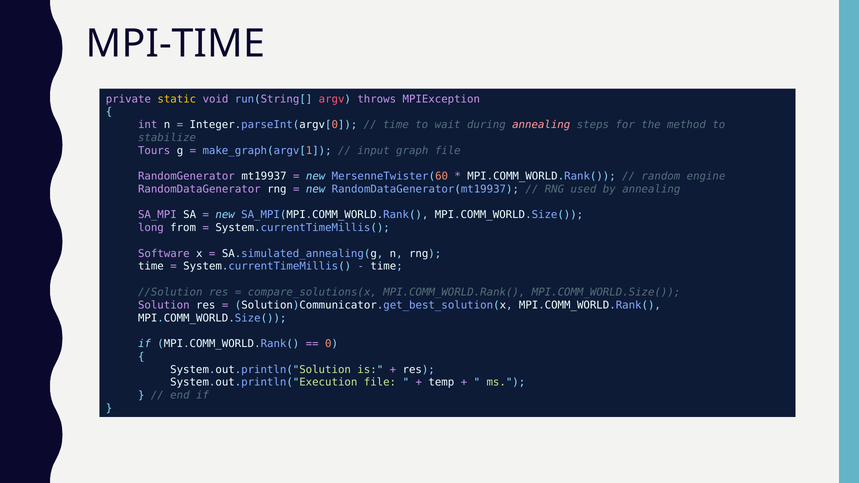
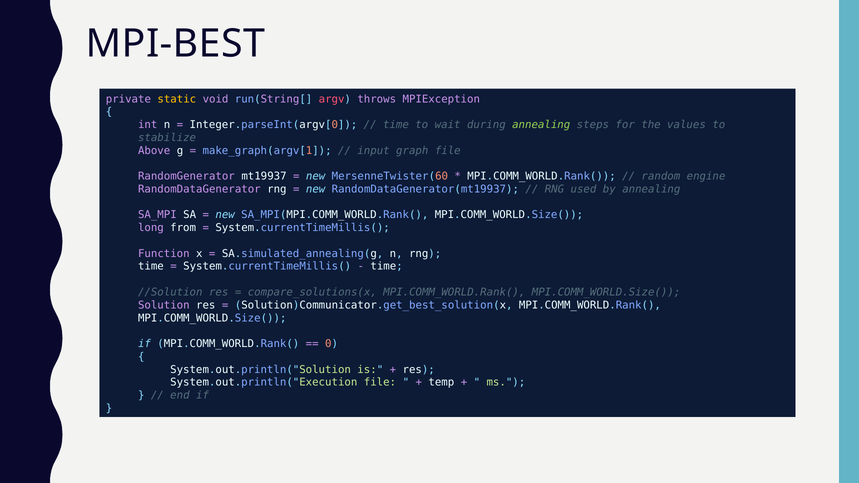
MPI-TIME: MPI-TIME -> MPI-BEST
annealing at (541, 125) colour: pink -> light green
method: method -> values
Tours: Tours -> Above
Software: Software -> Function
